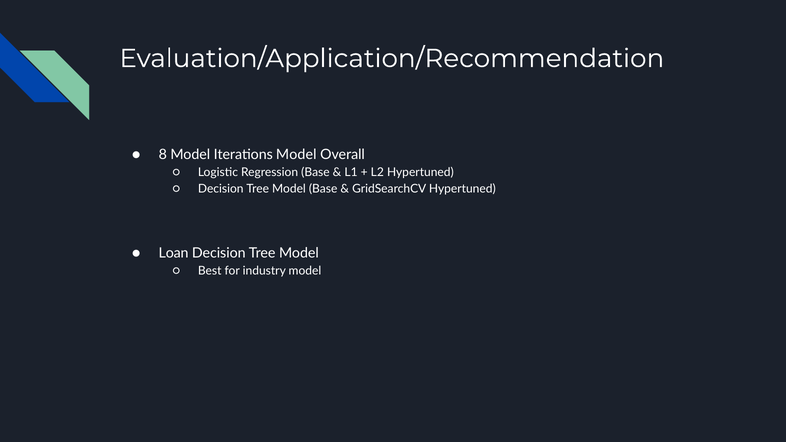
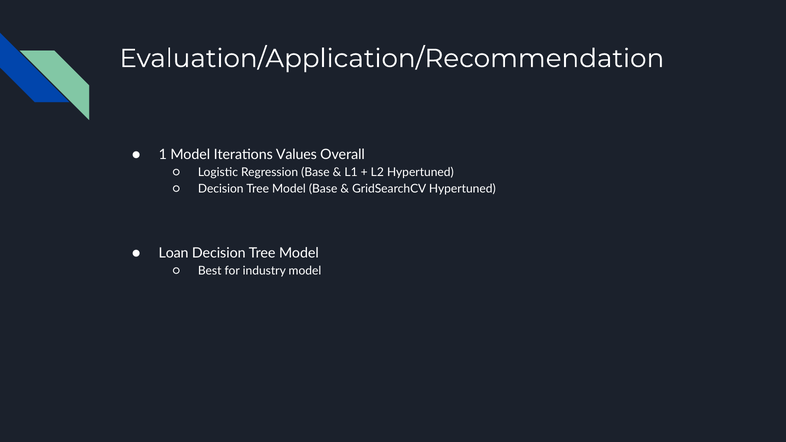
8: 8 -> 1
Iterations Model: Model -> Values
